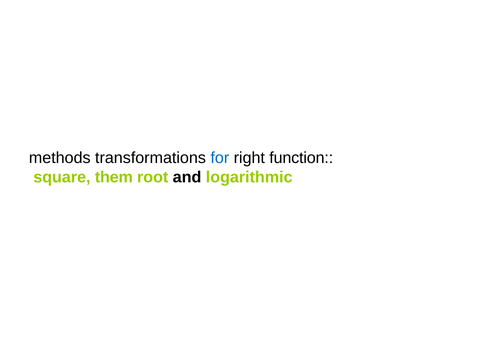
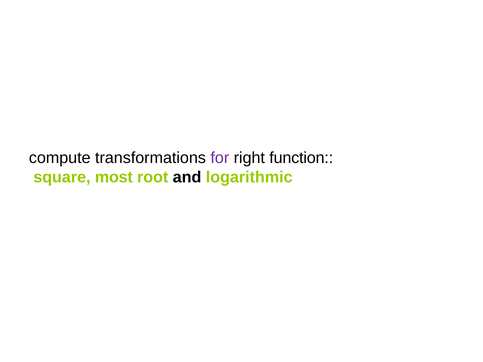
methods: methods -> compute
for colour: blue -> purple
them: them -> most
